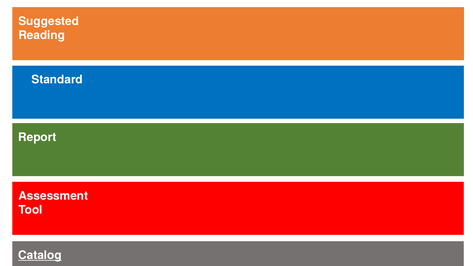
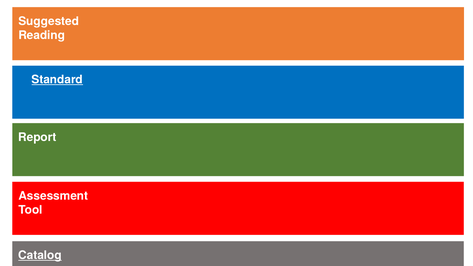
Standard underline: none -> present
